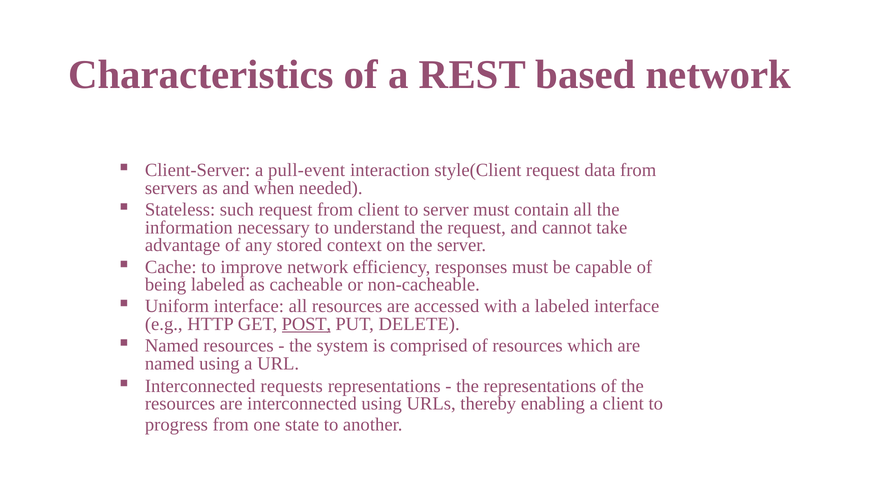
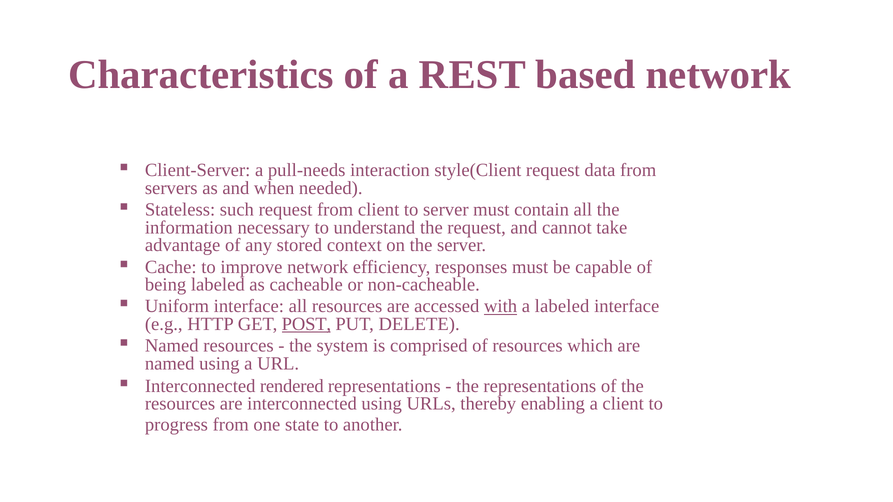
pull-event: pull-event -> pull-needs
with underline: none -> present
requests: requests -> rendered
